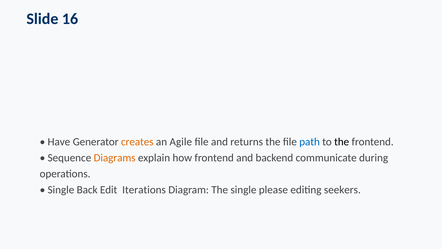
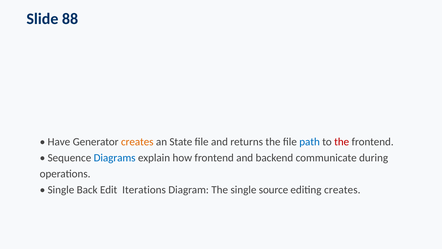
16: 16 -> 88
Agile: Agile -> State
the at (342, 142) colour: black -> red
Diagrams colour: orange -> blue
please: please -> source
editing seekers: seekers -> creates
